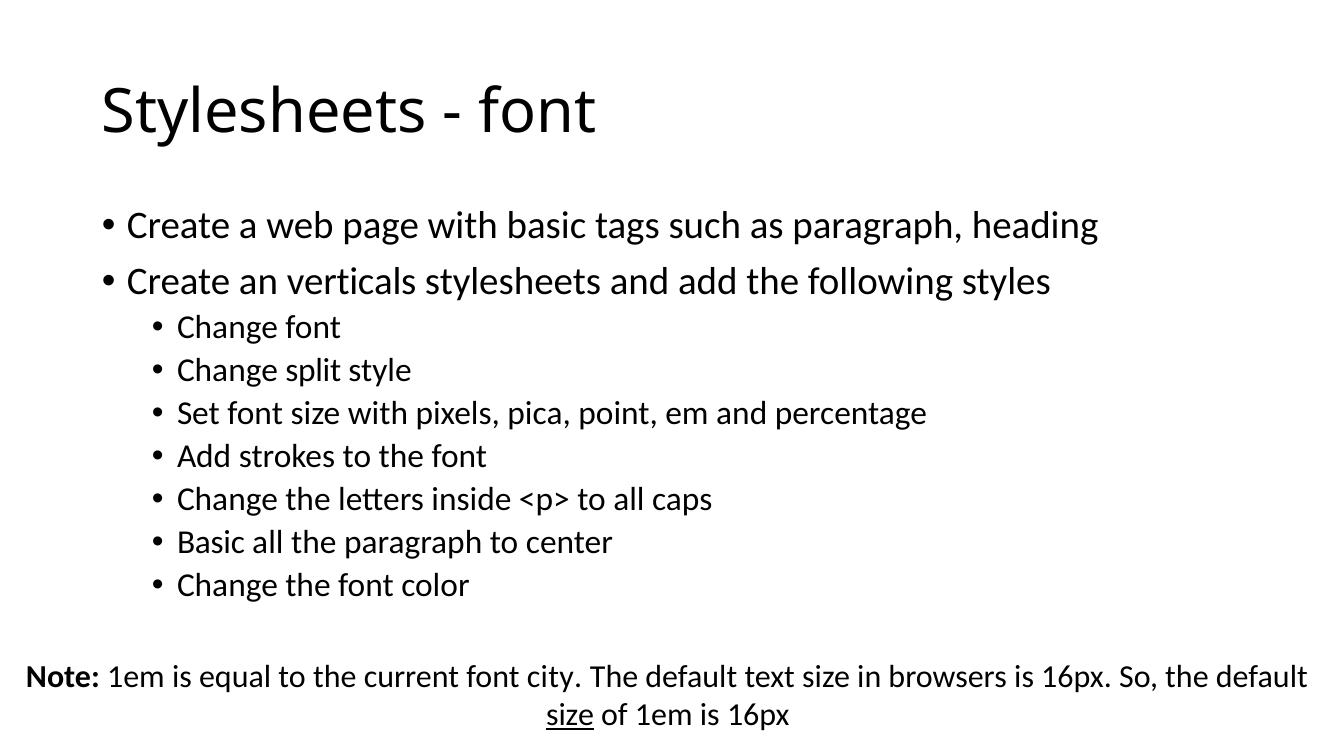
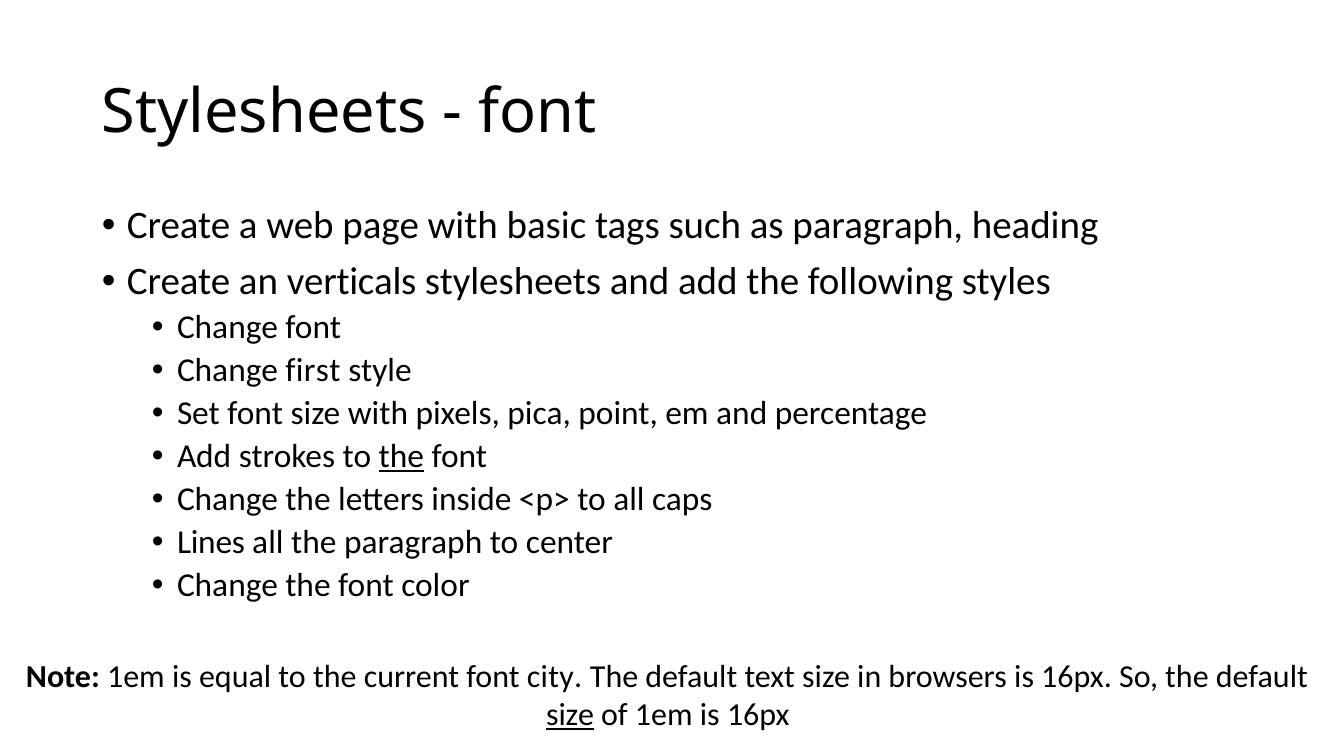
split: split -> first
the at (401, 457) underline: none -> present
Basic at (211, 543): Basic -> Lines
